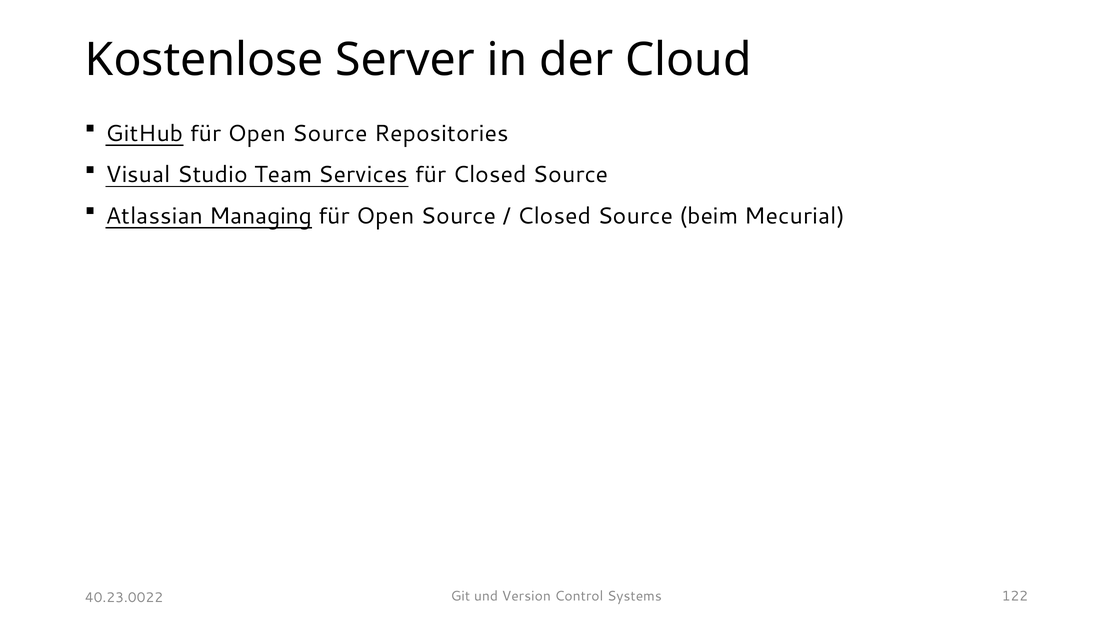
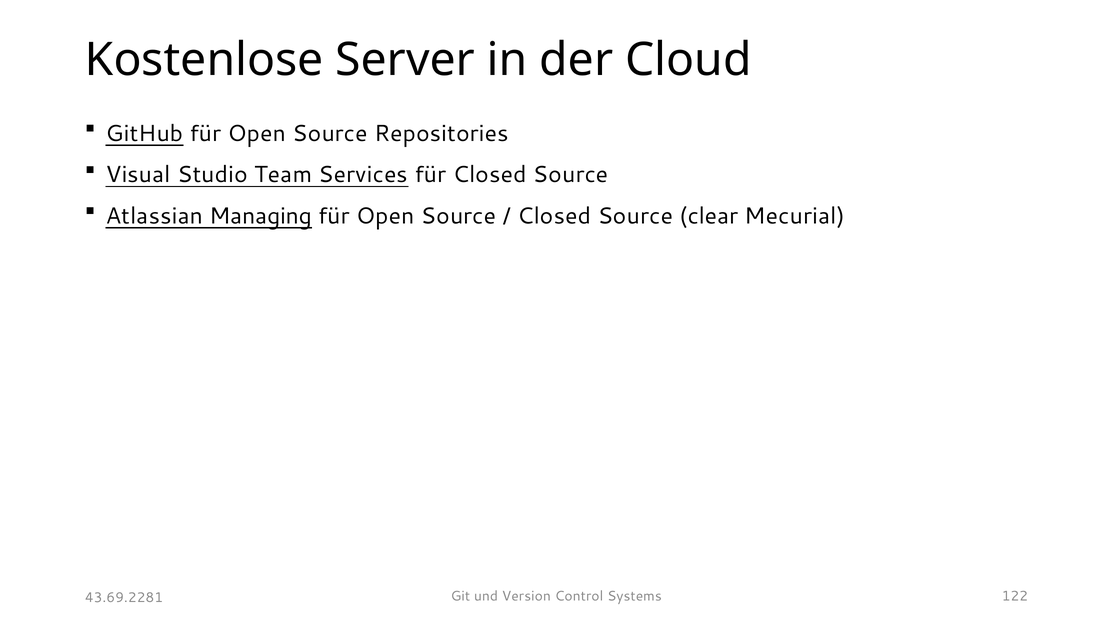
beim: beim -> clear
40.23.0022: 40.23.0022 -> 43.69.2281
